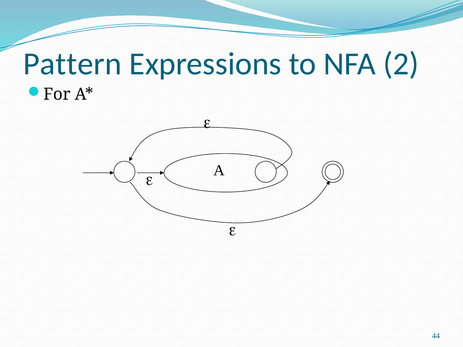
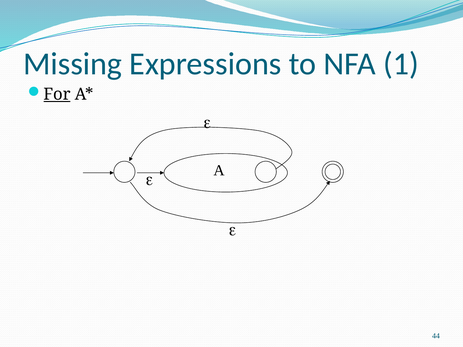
Pattern: Pattern -> Missing
2: 2 -> 1
For underline: none -> present
